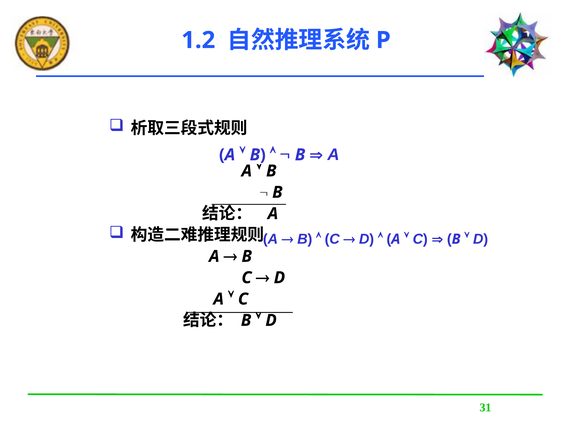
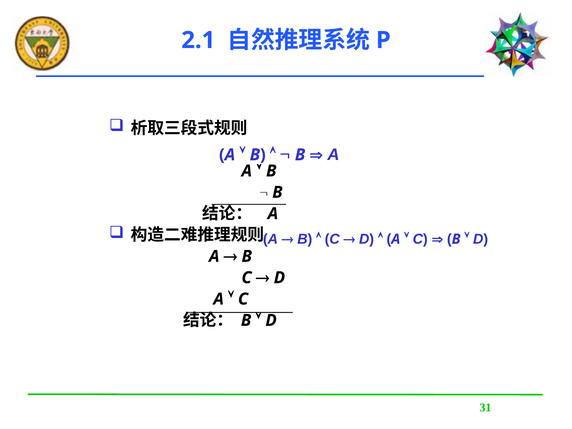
1.2: 1.2 -> 2.1
